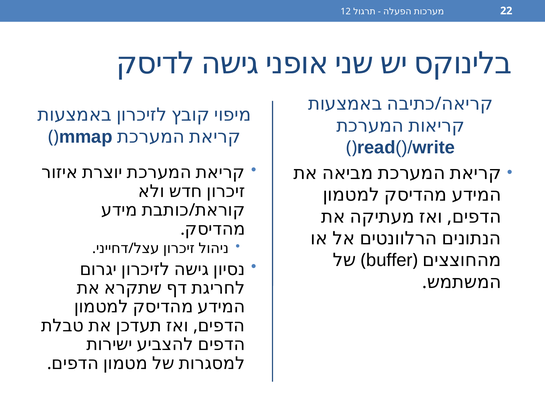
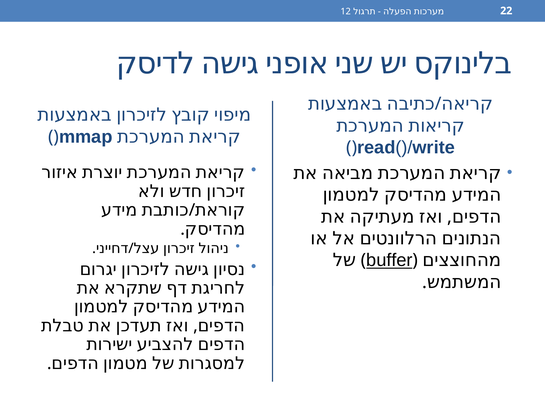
buffer underline: none -> present
